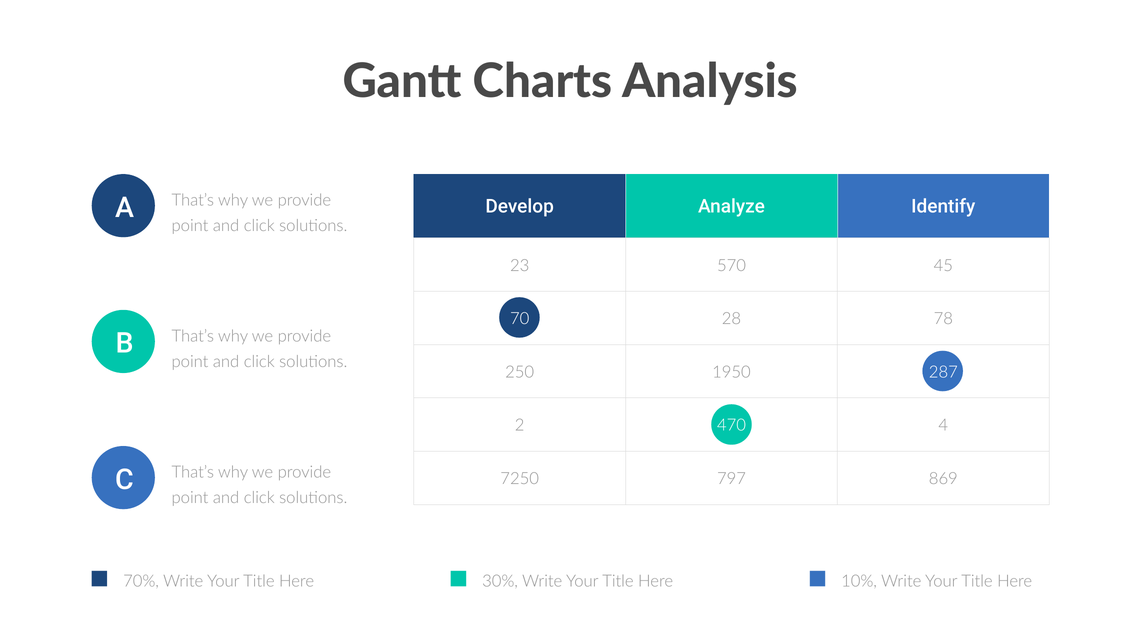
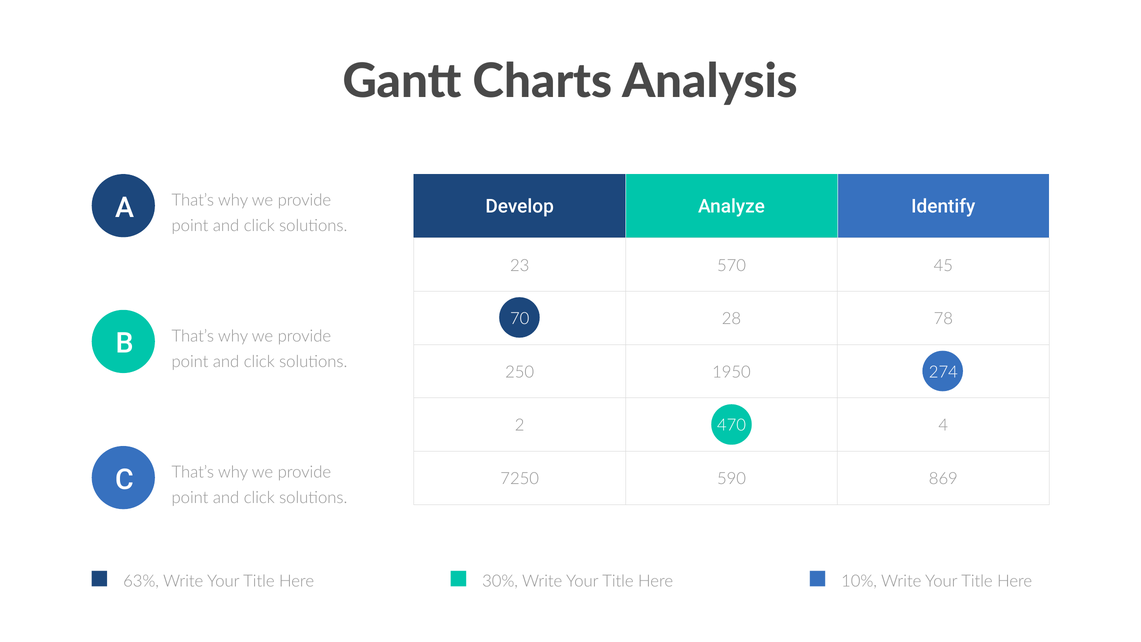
287: 287 -> 274
797: 797 -> 590
70%: 70% -> 63%
